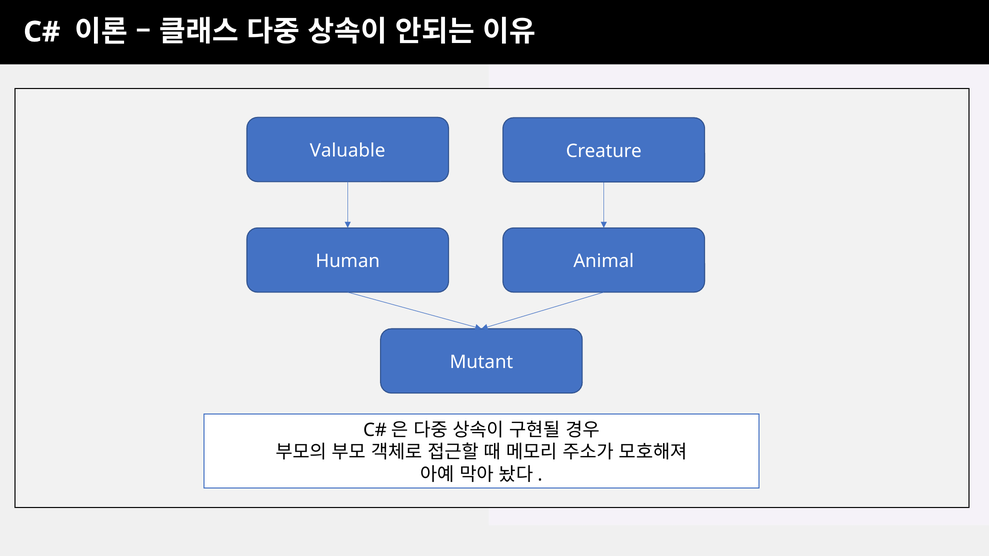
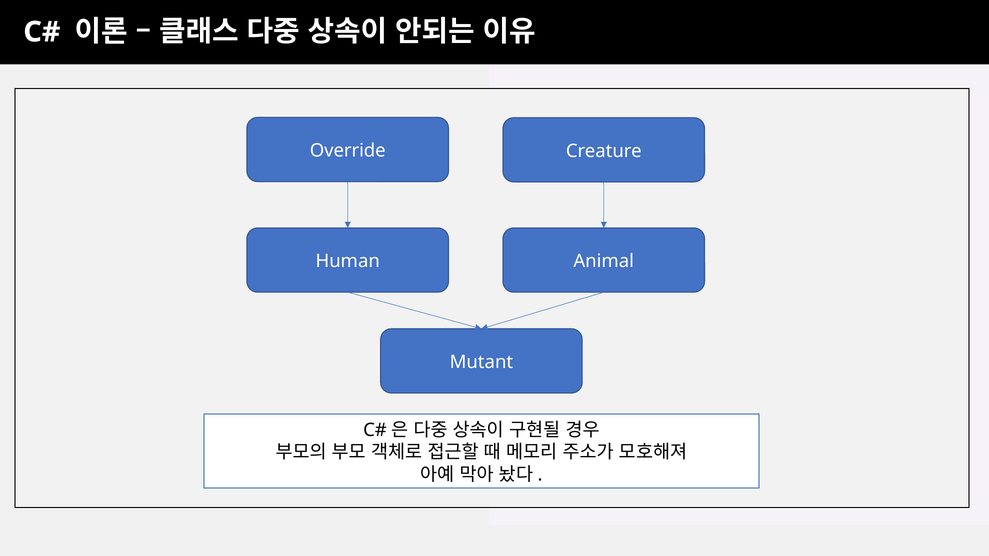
Valuable: Valuable -> Override
